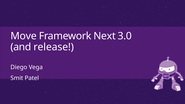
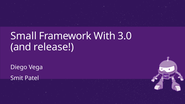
Move: Move -> Small
Next: Next -> With
